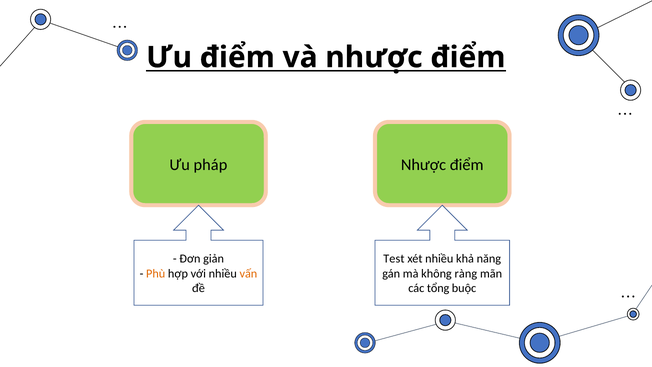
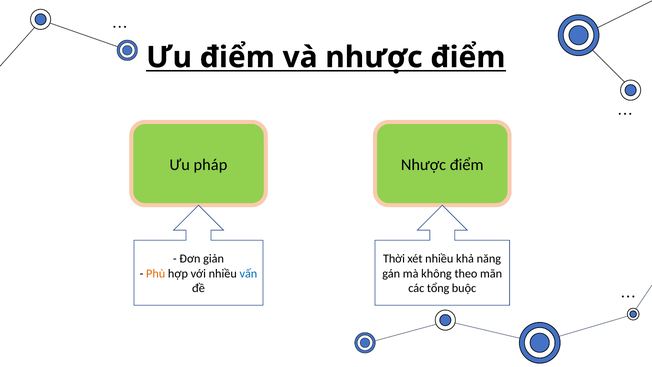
Test: Test -> Thời
vấn colour: orange -> blue
ràng: ràng -> theo
